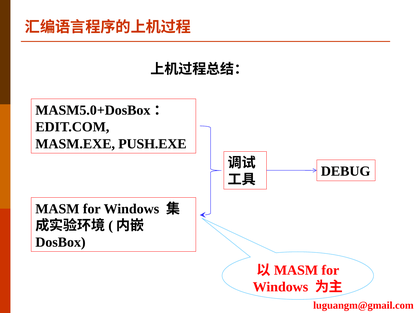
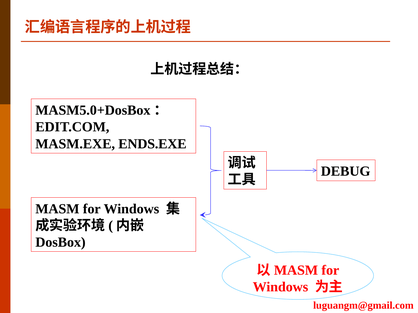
PUSH.EXE: PUSH.EXE -> ENDS.EXE
